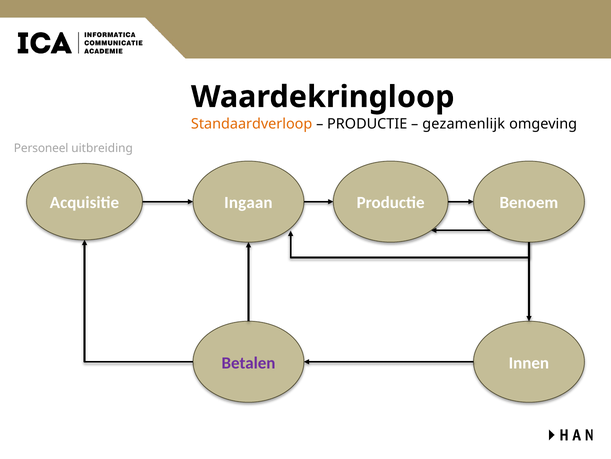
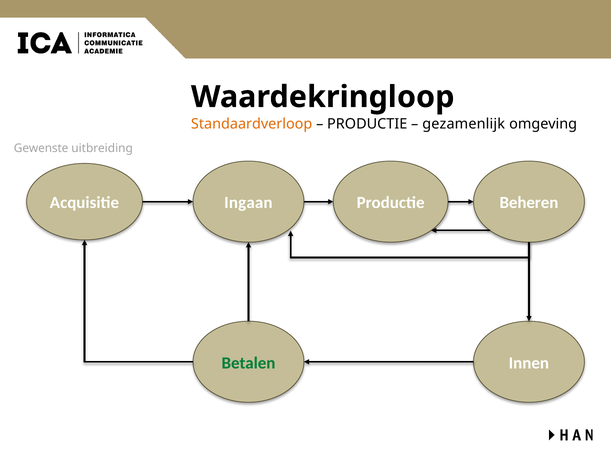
Personeel: Personeel -> Gewenste
Benoem: Benoem -> Beheren
Betalen colour: purple -> green
